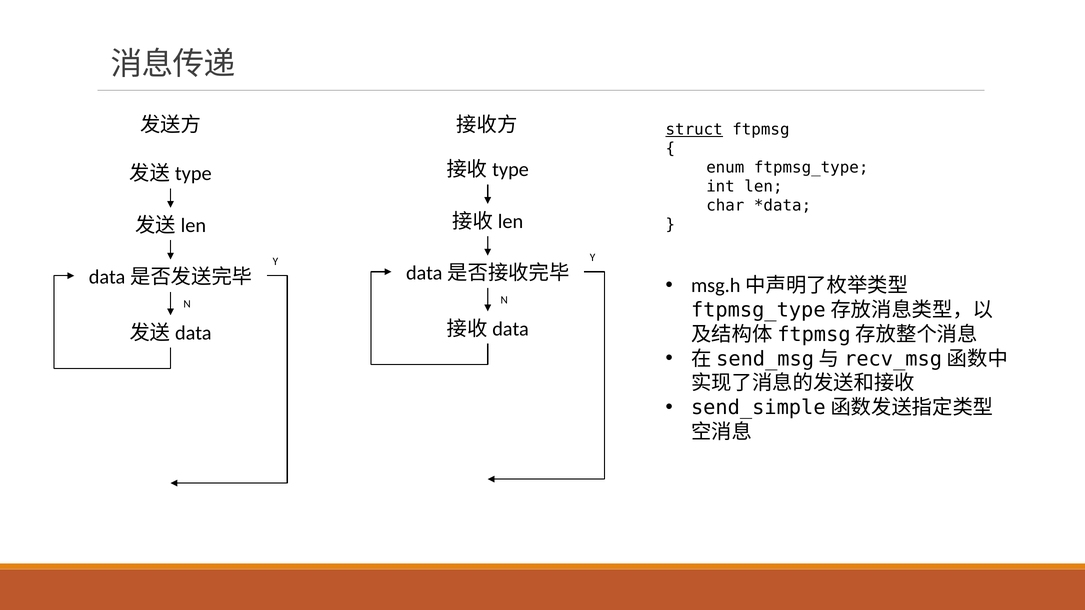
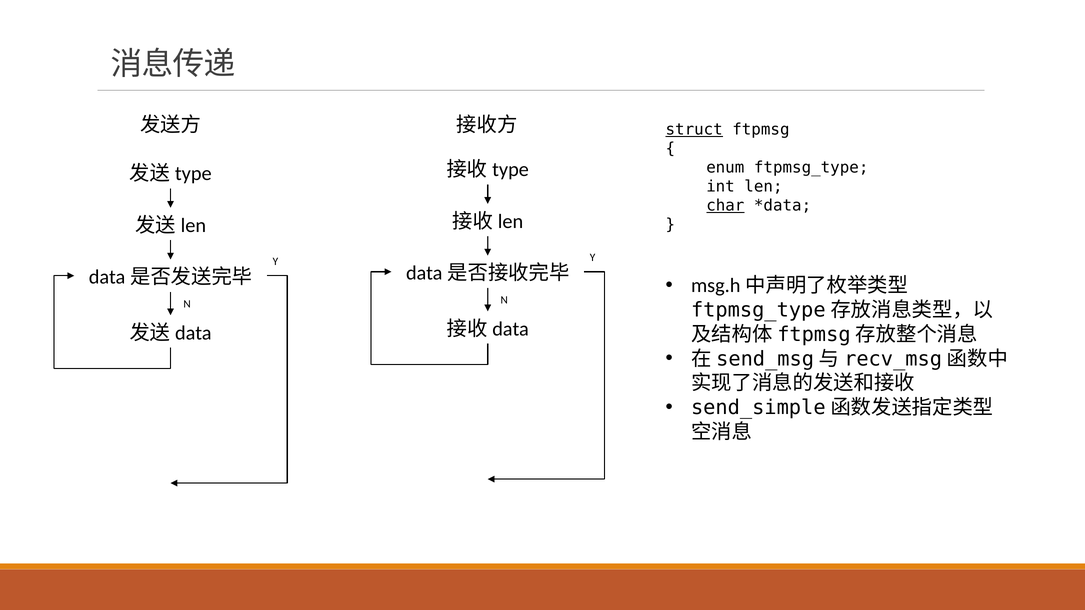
char underline: none -> present
